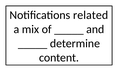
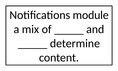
related: related -> module
